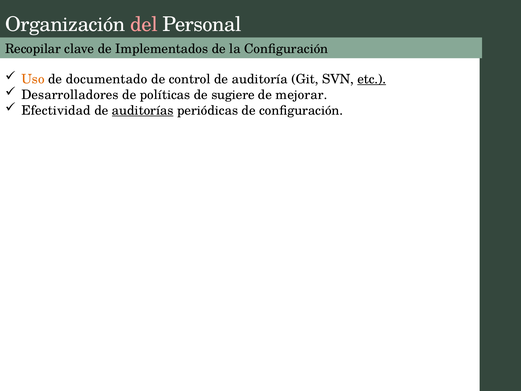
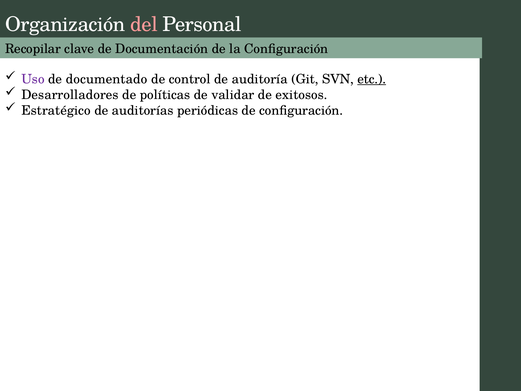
Implementados: Implementados -> Documentación
Uso colour: orange -> purple
sugiere: sugiere -> validar
mejorar: mejorar -> exitosos
Efectividad: Efectividad -> Estratégico
auditorías underline: present -> none
